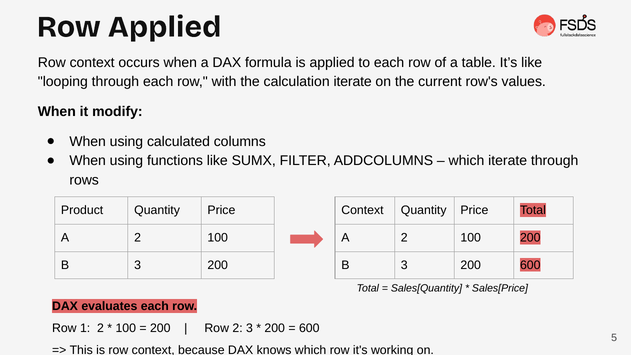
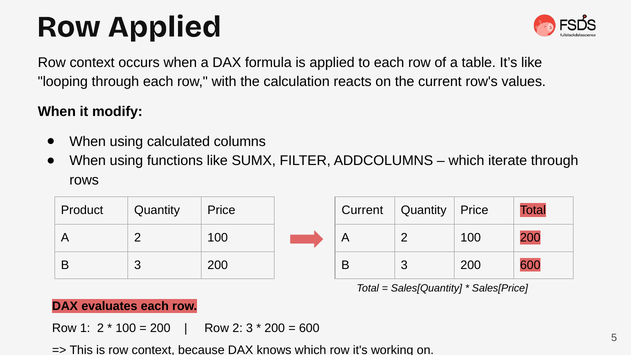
calculation iterate: iterate -> reacts
Context at (362, 210): Context -> Current
